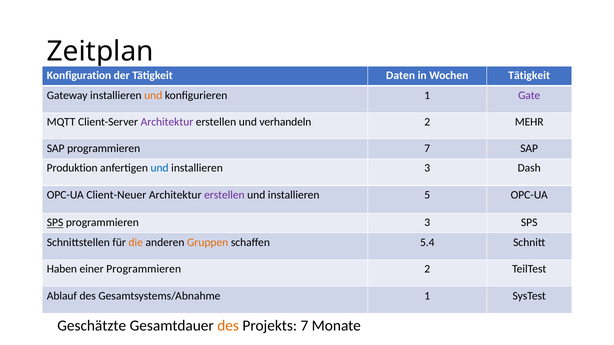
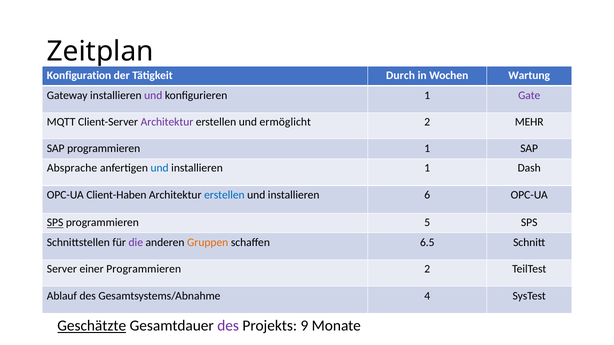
Daten: Daten -> Durch
Wochen Tätigkeit: Tätigkeit -> Wartung
und at (153, 95) colour: orange -> purple
verhandeln: verhandeln -> ermöglicht
programmieren 7: 7 -> 1
Produktion: Produktion -> Absprache
installieren 3: 3 -> 1
Client-Neuer: Client-Neuer -> Client-Haben
erstellen at (224, 195) colour: purple -> blue
5: 5 -> 6
programmieren 3: 3 -> 5
die colour: orange -> purple
5.4: 5.4 -> 6.5
Haben: Haben -> Server
Gesamtsystems/Abnahme 1: 1 -> 4
Geschätzte underline: none -> present
des at (228, 326) colour: orange -> purple
Projekts 7: 7 -> 9
